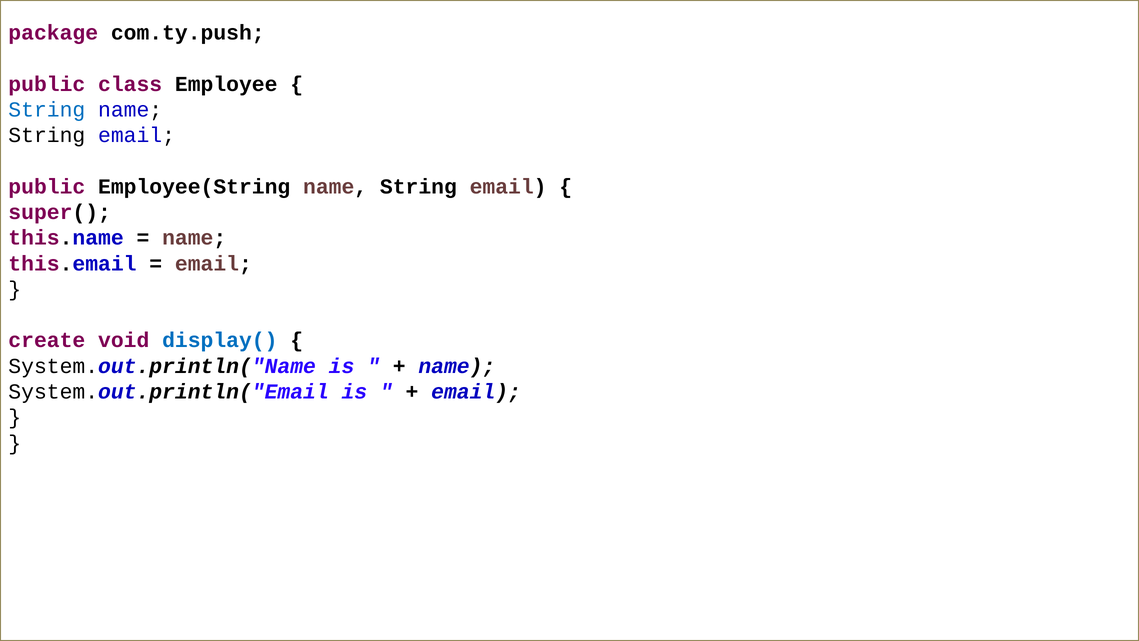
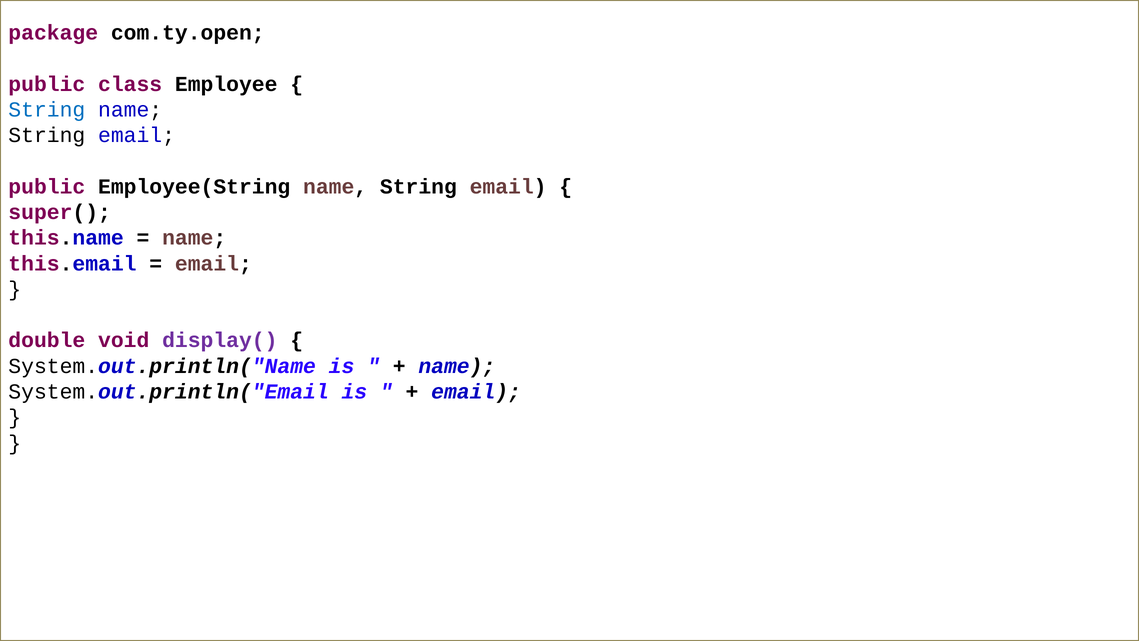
com.ty.push: com.ty.push -> com.ty.open
create: create -> double
display( colour: blue -> purple
